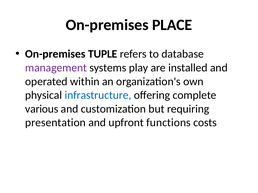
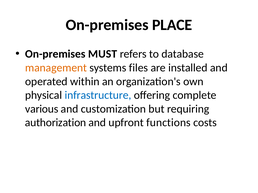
TUPLE: TUPLE -> MUST
management colour: purple -> orange
play: play -> files
presentation: presentation -> authorization
